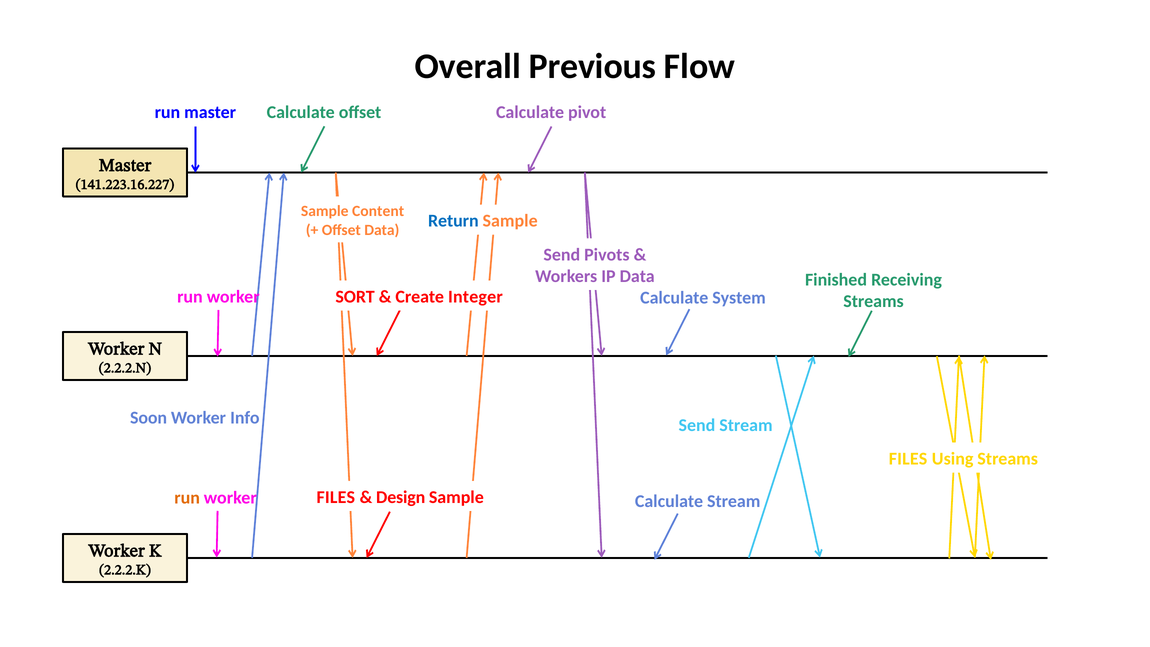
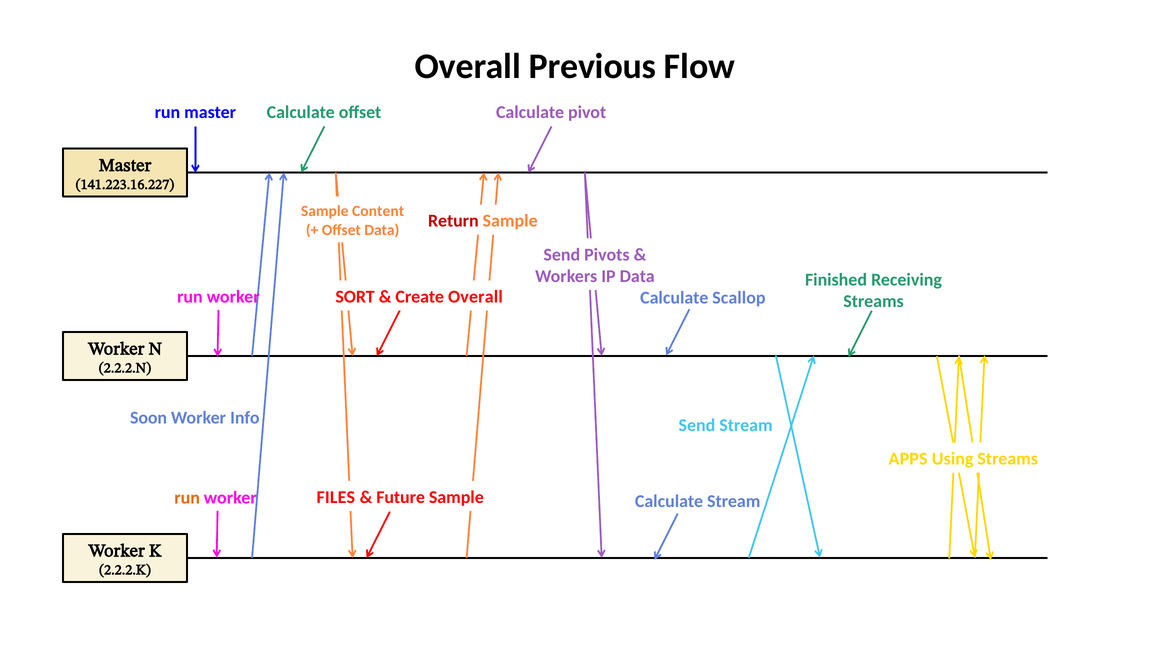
Return colour: blue -> red
Create Integer: Integer -> Overall
System: System -> Scallop
FILES at (908, 459): FILES -> APPS
Design: Design -> Future
